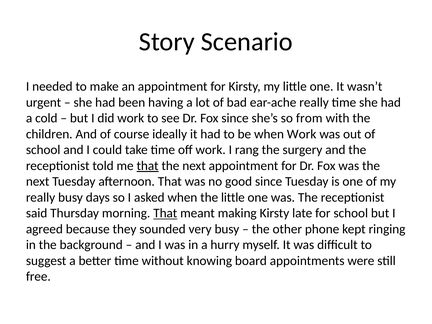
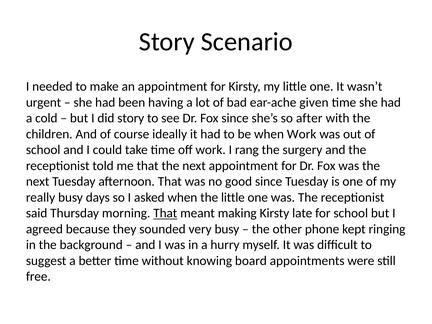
ear-ache really: really -> given
did work: work -> story
from: from -> after
that at (148, 166) underline: present -> none
